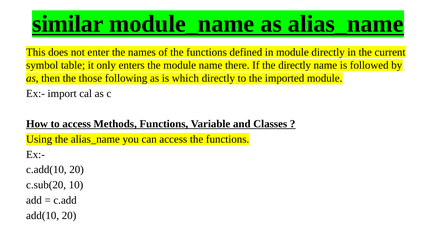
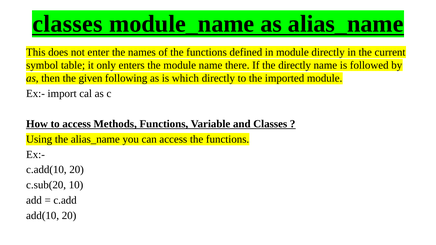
similar at (68, 24): similar -> classes
those: those -> given
